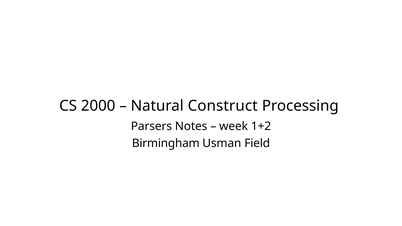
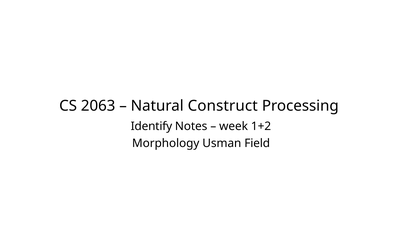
2000: 2000 -> 2063
Parsers: Parsers -> Identify
Birmingham: Birmingham -> Morphology
